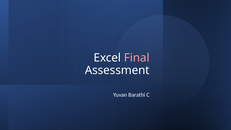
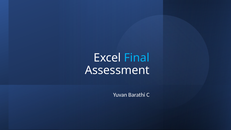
Final colour: pink -> light blue
